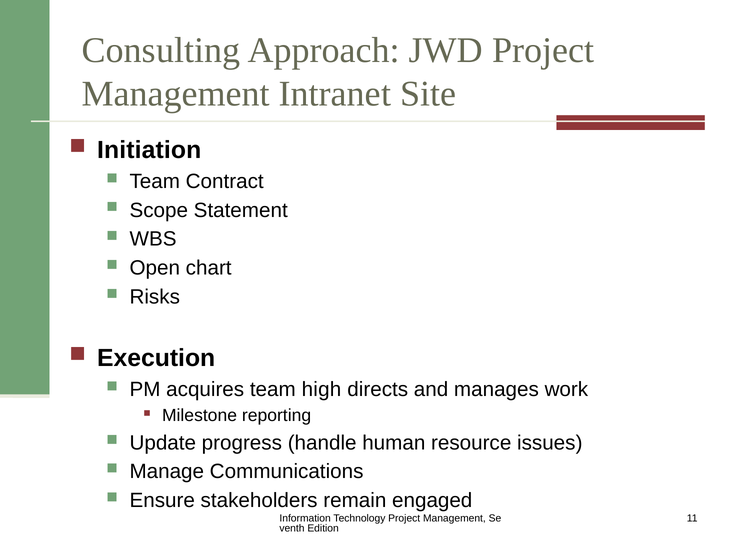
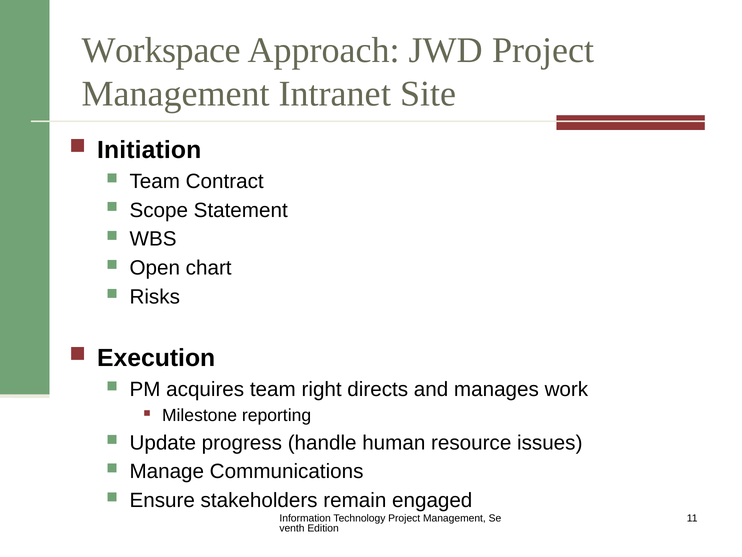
Consulting: Consulting -> Workspace
high: high -> right
